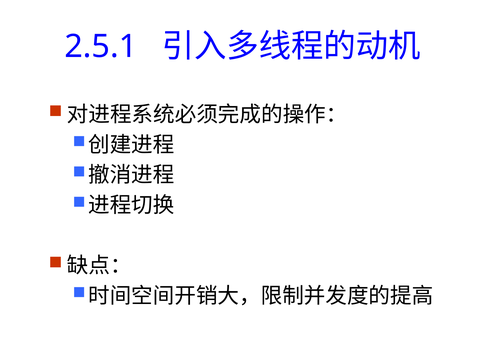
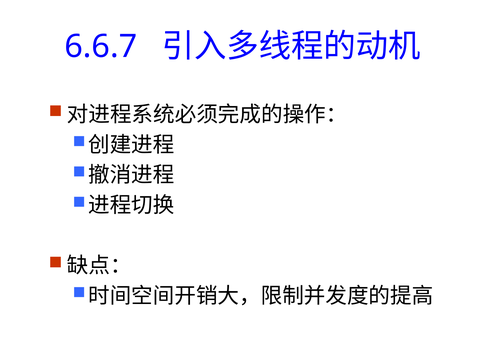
2.5.1: 2.5.1 -> 6.6.7
